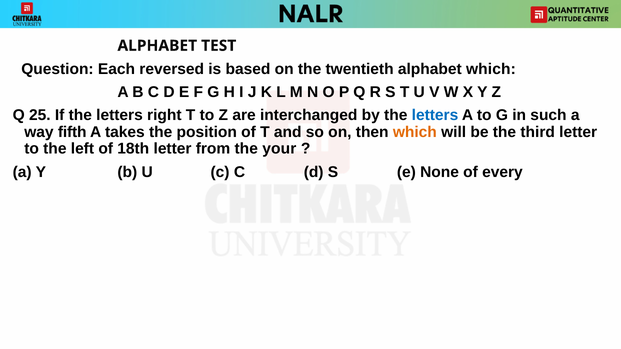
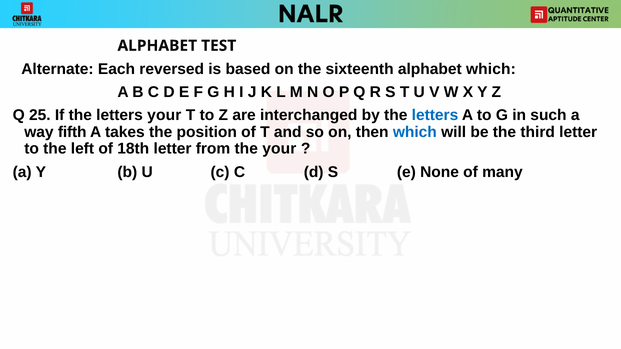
Question: Question -> Alternate
twentieth: twentieth -> sixteenth
letters right: right -> your
which at (415, 132) colour: orange -> blue
every: every -> many
